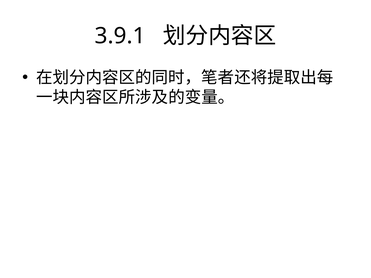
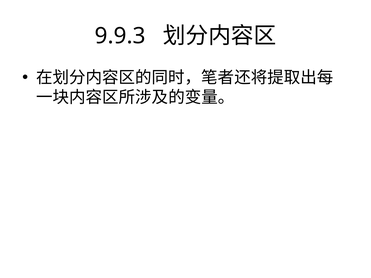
3.9.1: 3.9.1 -> 9.9.3
